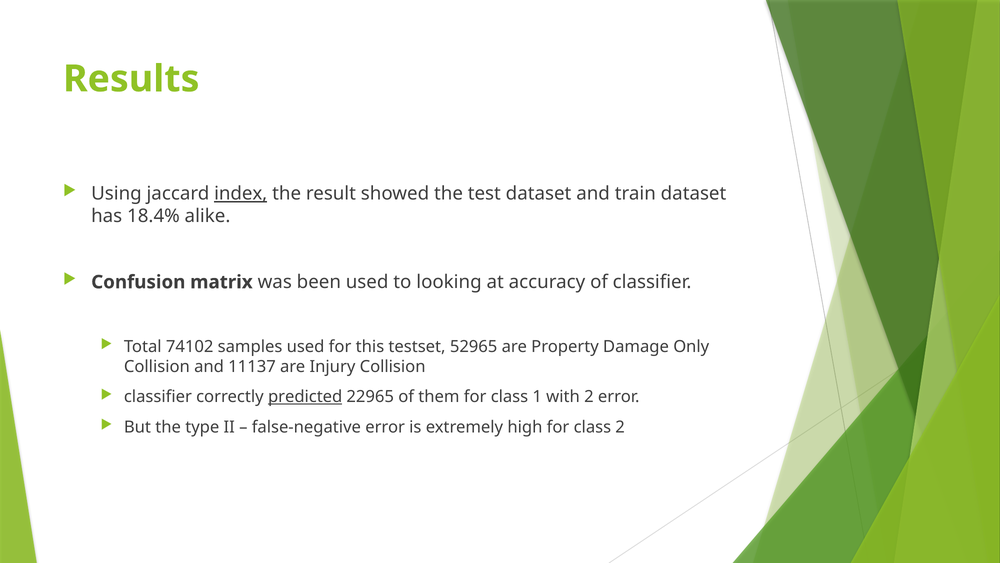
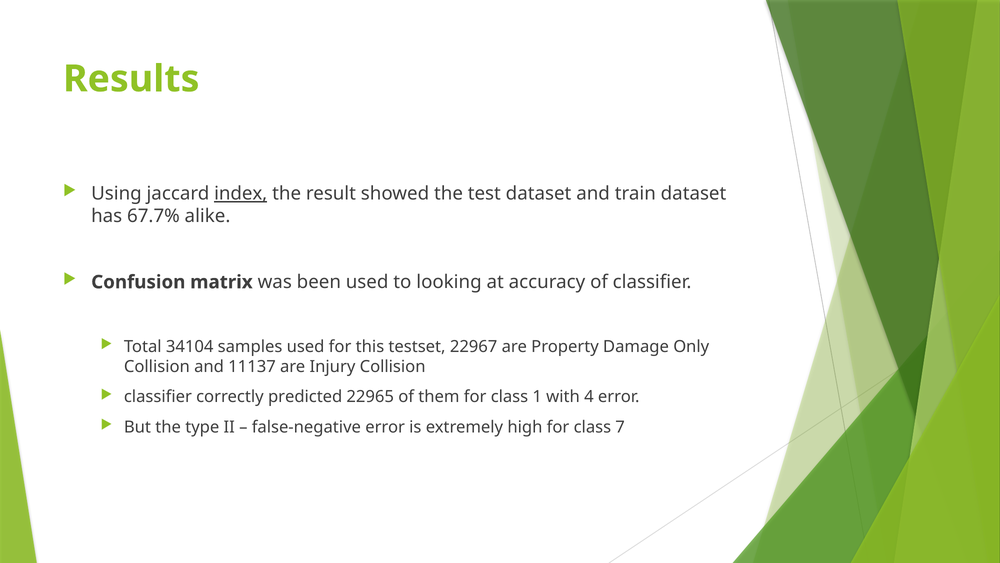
18.4%: 18.4% -> 67.7%
74102: 74102 -> 34104
52965: 52965 -> 22967
predicted underline: present -> none
with 2: 2 -> 4
class 2: 2 -> 7
